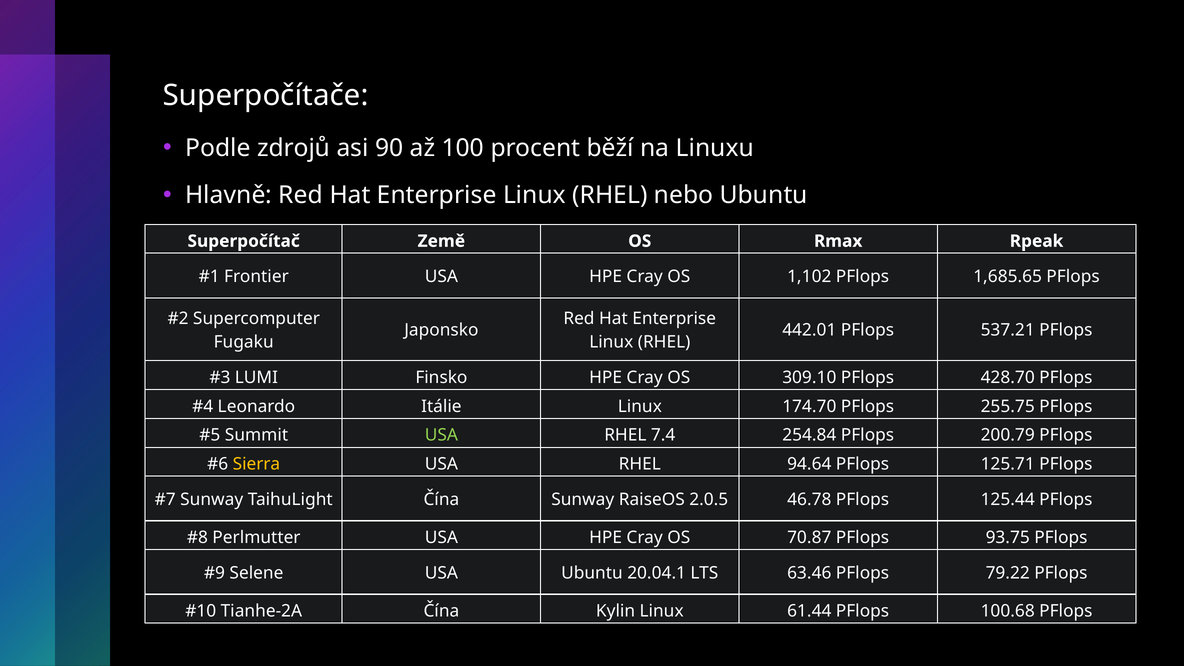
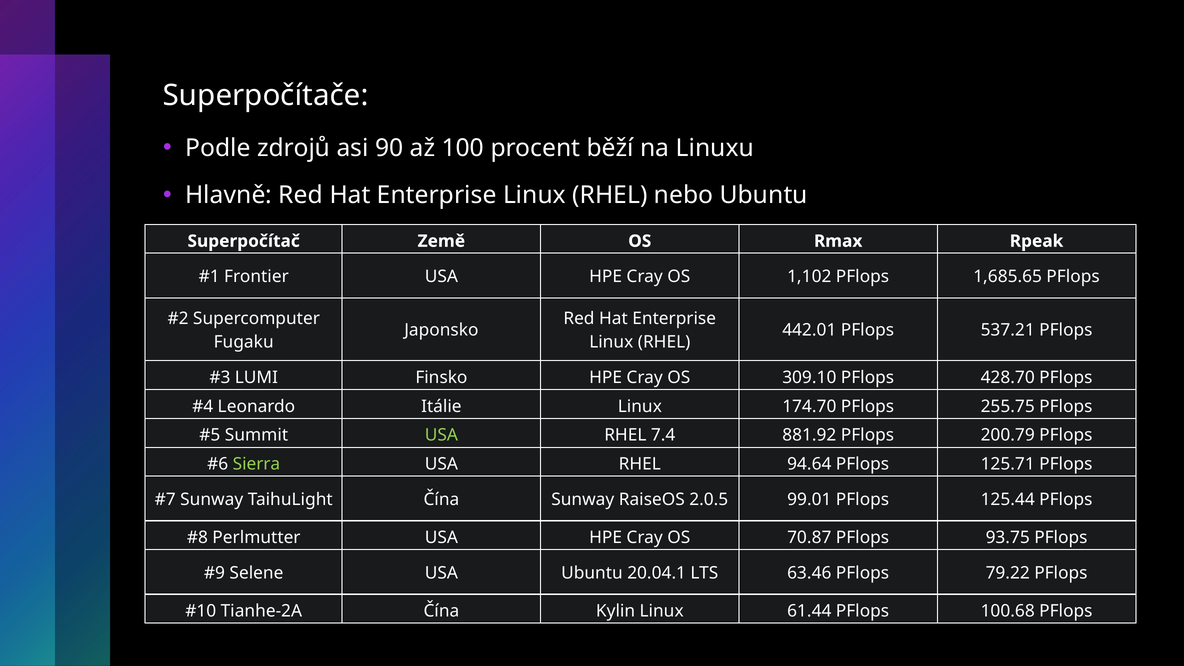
254.84: 254.84 -> 881.92
Sierra colour: yellow -> light green
46.78: 46.78 -> 99.01
